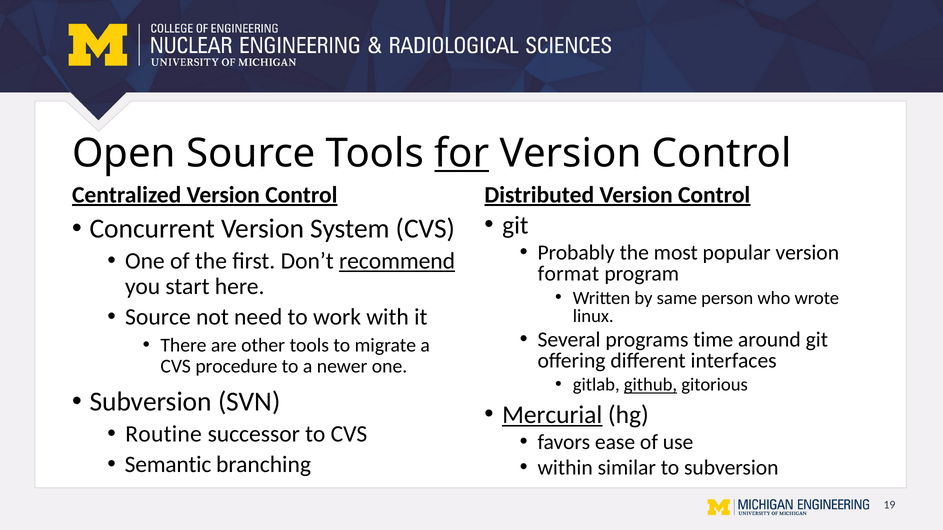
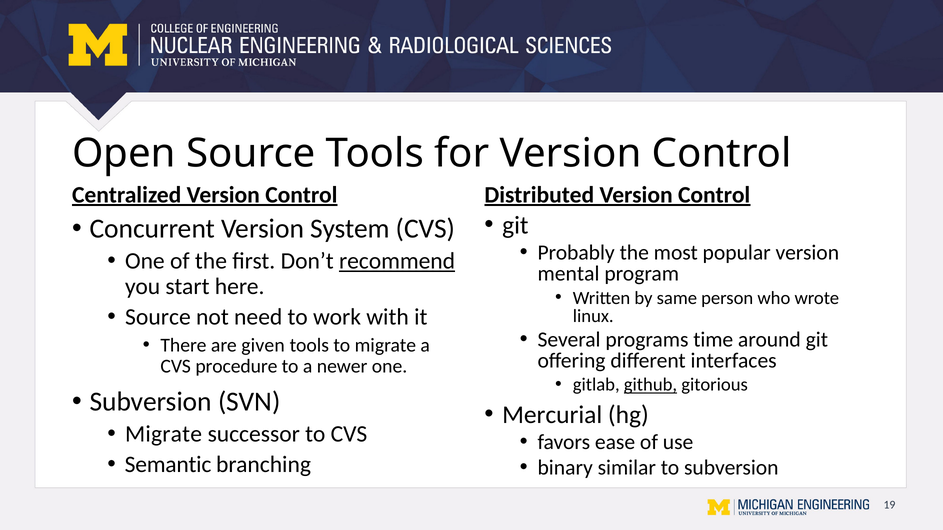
for underline: present -> none
format: format -> mental
other: other -> given
Mercurial underline: present -> none
Routine at (164, 434): Routine -> Migrate
within: within -> binary
